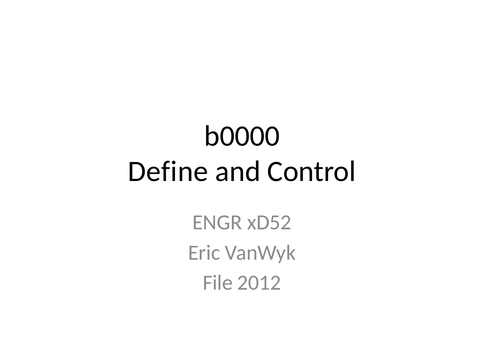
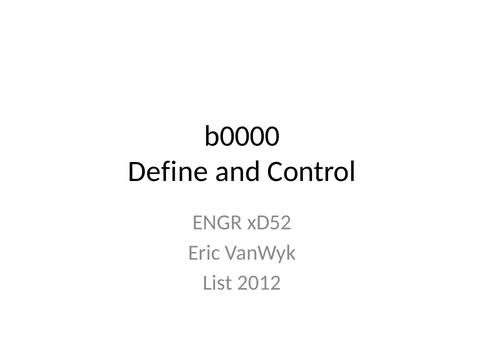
File: File -> List
